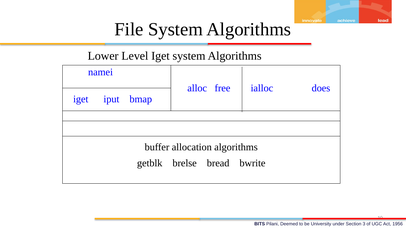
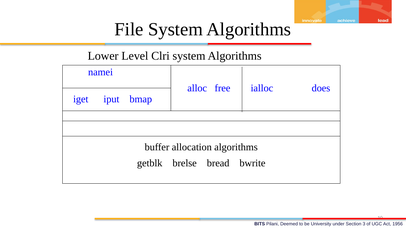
Level Iget: Iget -> Clri
